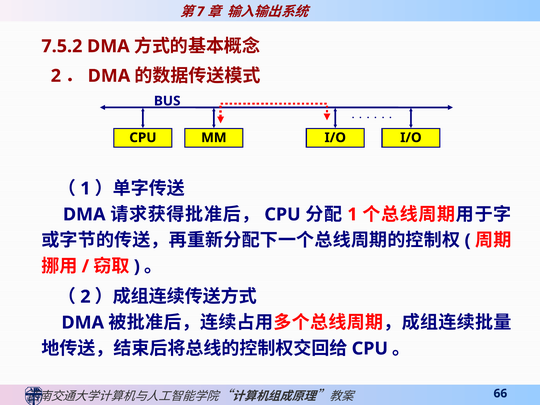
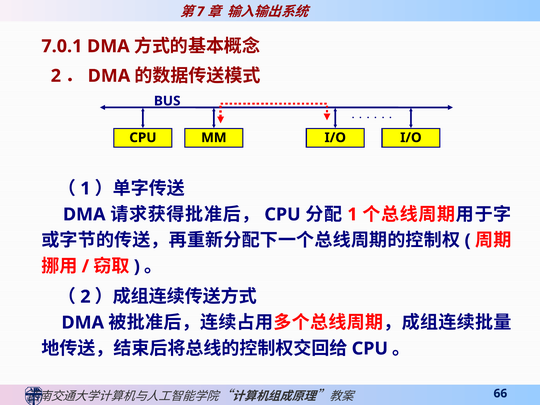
7.5.2: 7.5.2 -> 7.0.1
